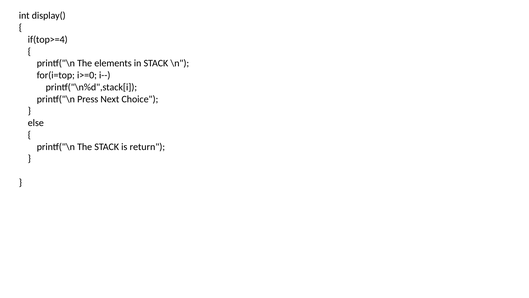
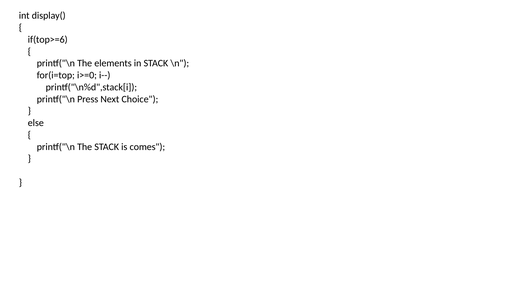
if(top>=4: if(top>=4 -> if(top>=6
return: return -> comes
